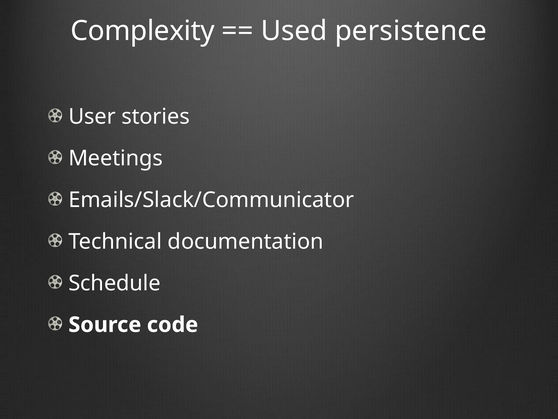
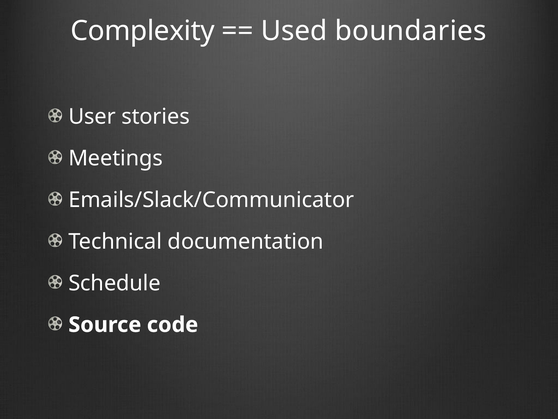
persistence: persistence -> boundaries
